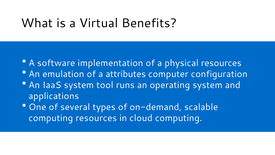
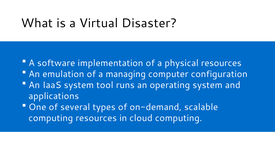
Benefits: Benefits -> Disaster
attributes: attributes -> managing
